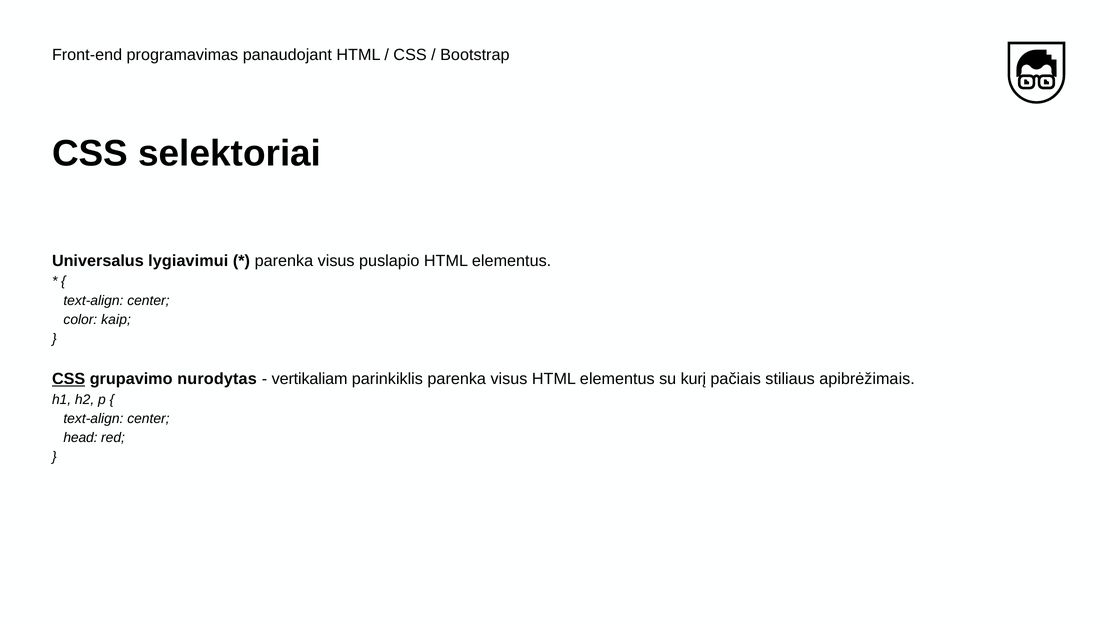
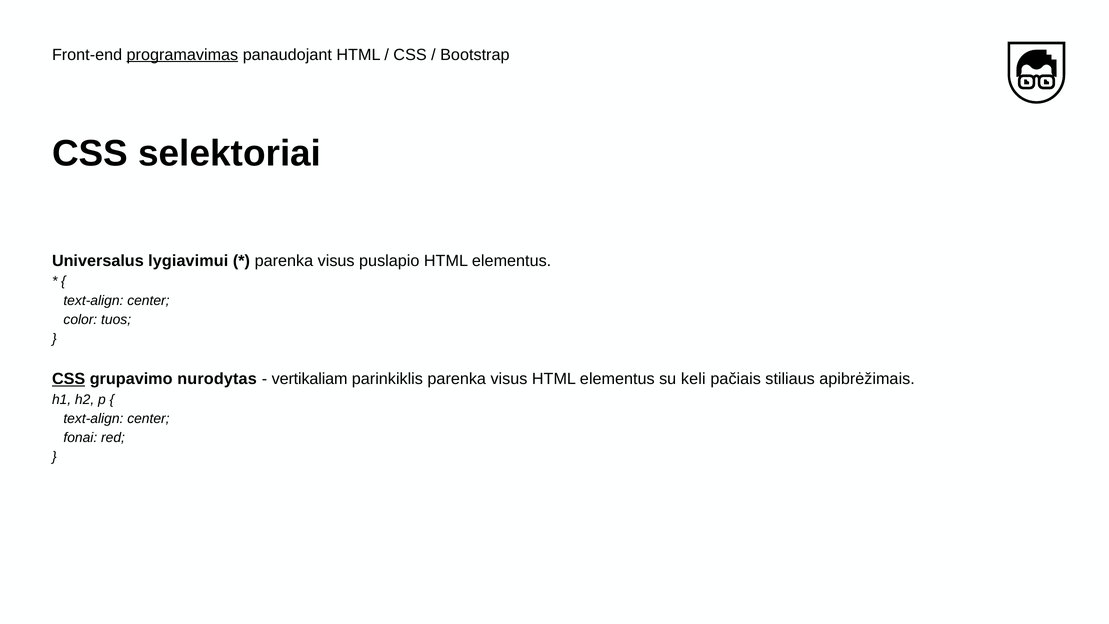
programavimas underline: none -> present
kaip: kaip -> tuos
kurį: kurį -> keli
head: head -> fonai
